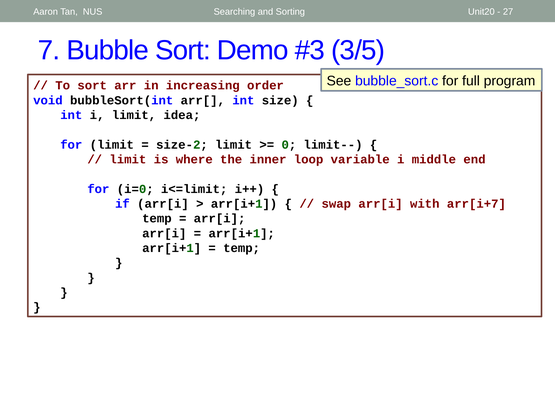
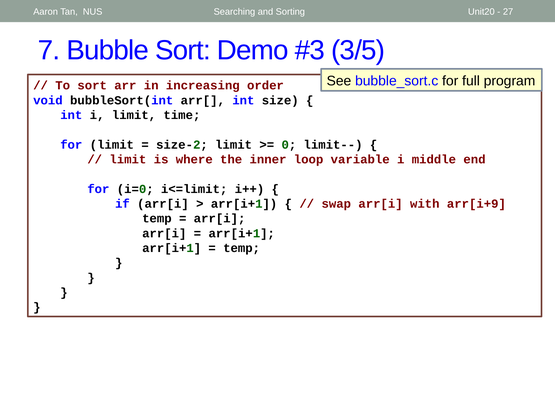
idea: idea -> time
arr[i+7: arr[i+7 -> arr[i+9
